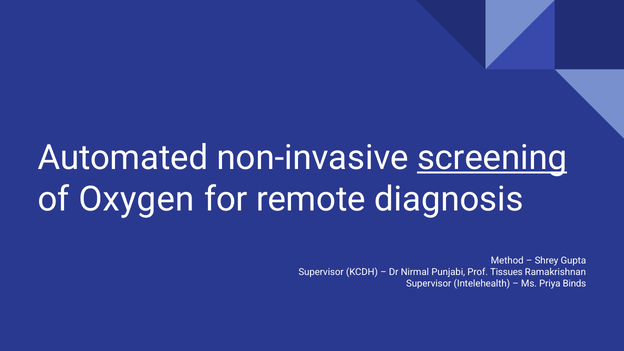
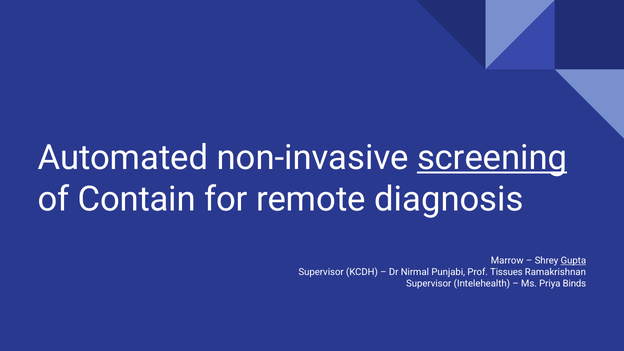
Oxygen: Oxygen -> Contain
Method: Method -> Marrow
Gupta underline: none -> present
